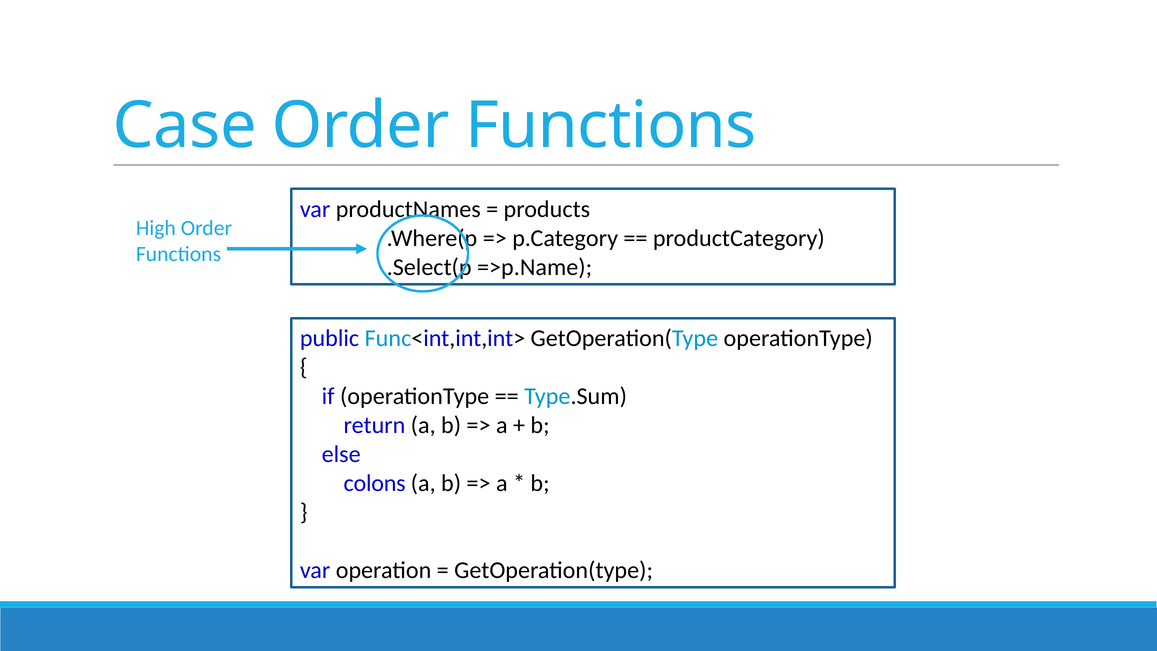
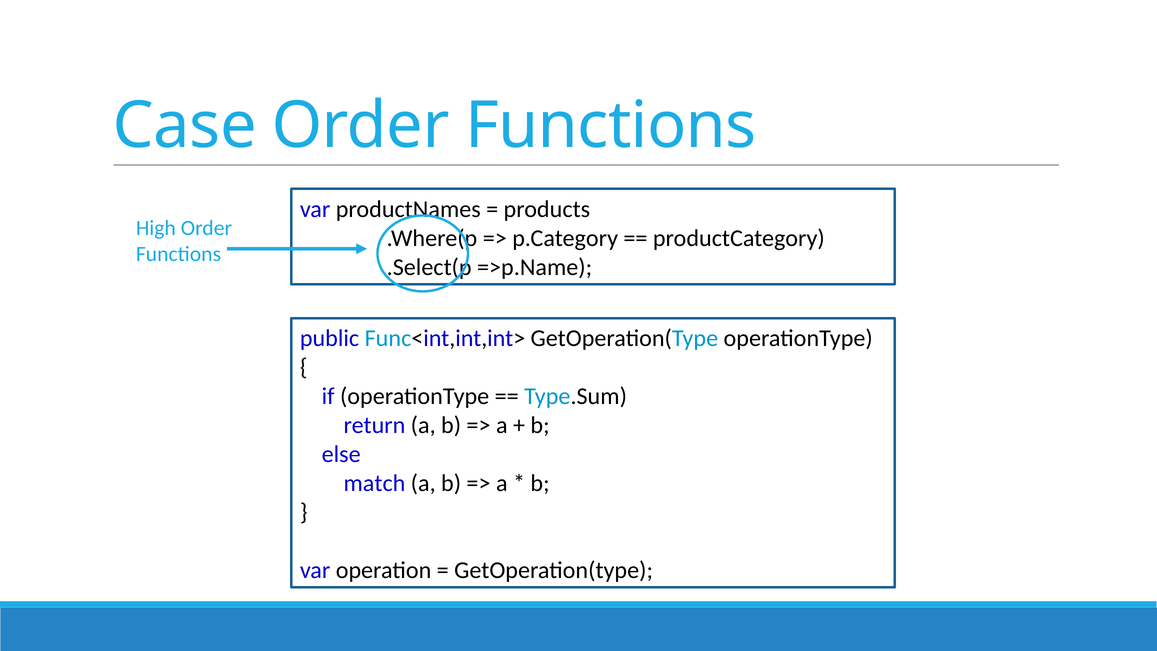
colons: colons -> match
